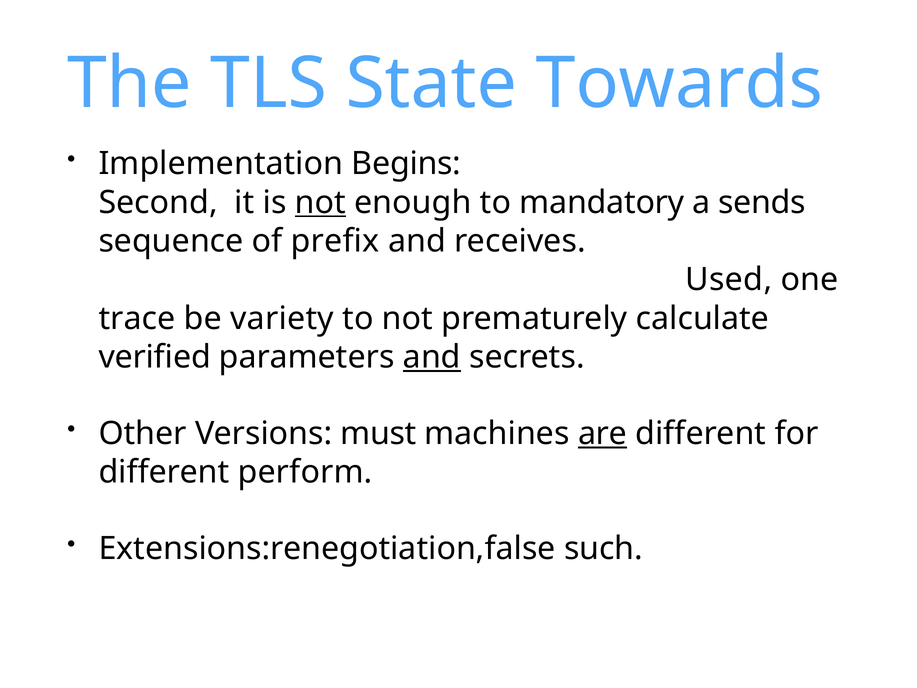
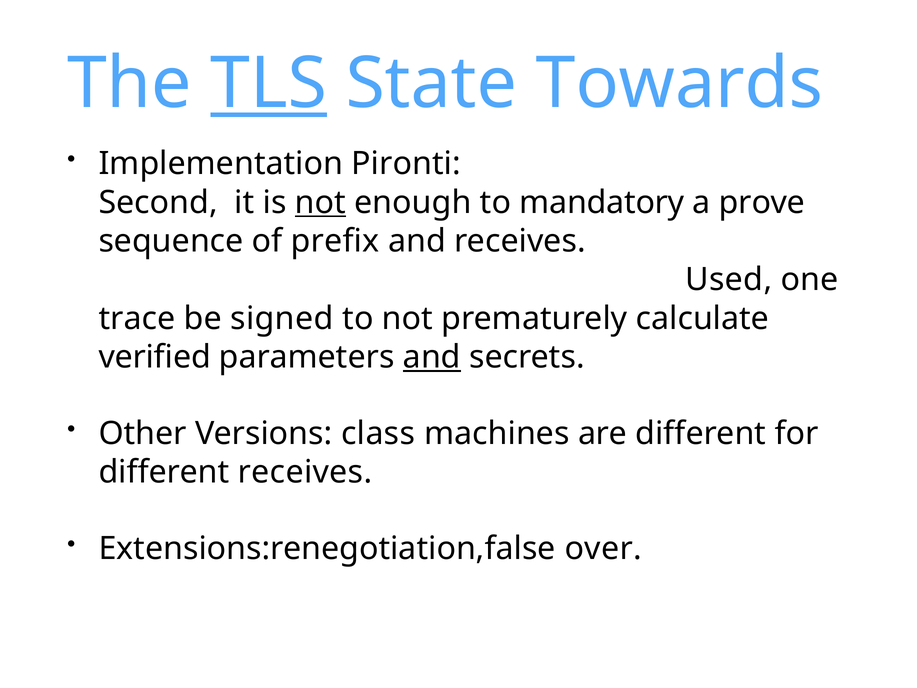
TLS underline: none -> present
Begins: Begins -> Pironti
sends: sends -> prove
variety: variety -> signed
must: must -> class
are underline: present -> none
different perform: perform -> receives
such: such -> over
